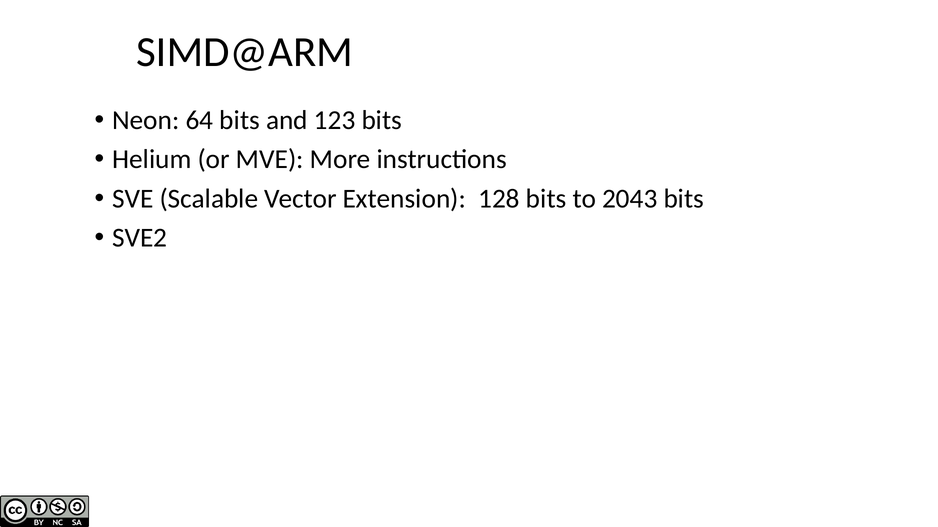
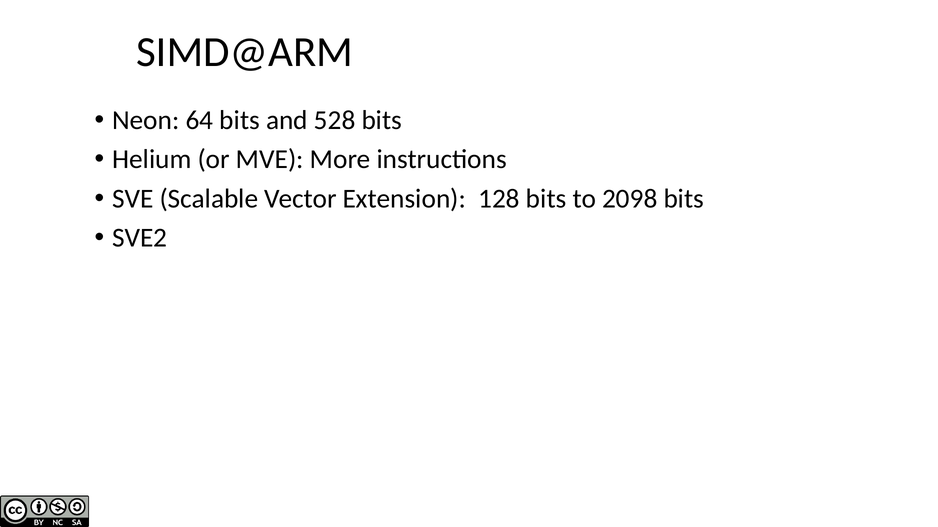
123: 123 -> 528
2043: 2043 -> 2098
